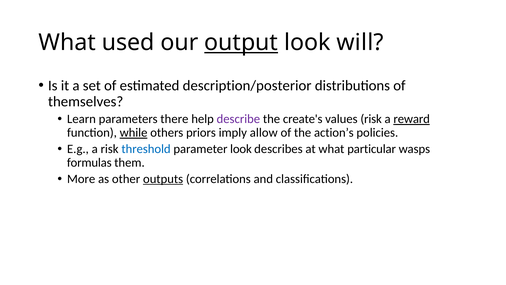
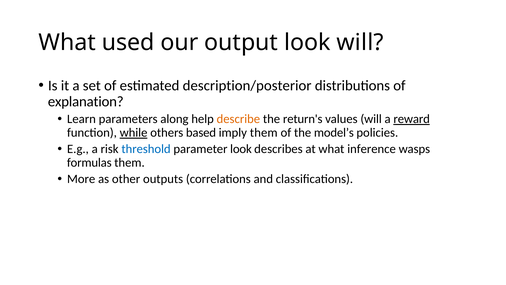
output underline: present -> none
themselves: themselves -> explanation
there: there -> along
describe colour: purple -> orange
create's: create's -> return's
values risk: risk -> will
priors: priors -> based
imply allow: allow -> them
action’s: action’s -> model’s
particular: particular -> inference
outputs underline: present -> none
